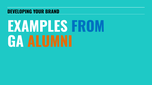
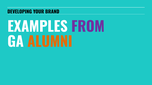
FROM colour: blue -> purple
